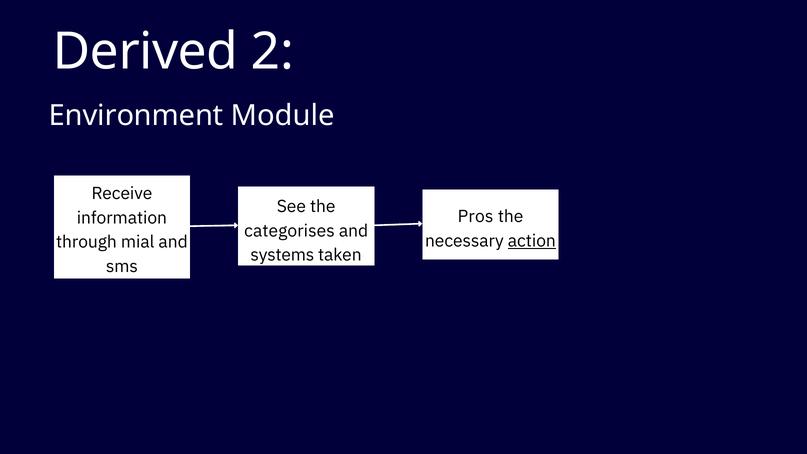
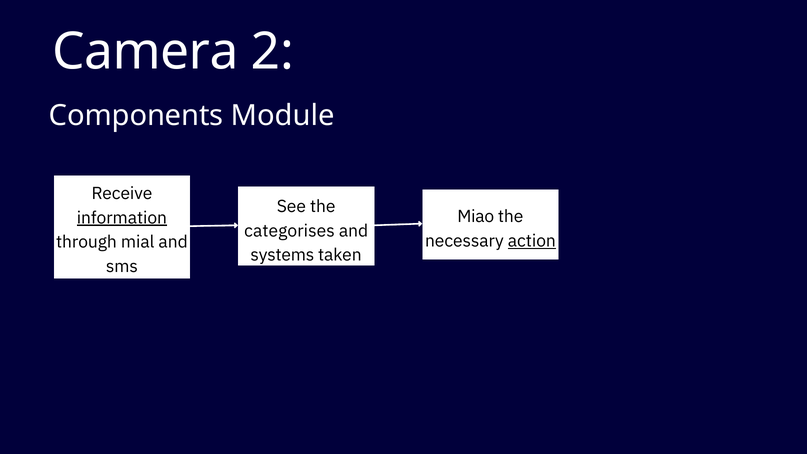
Derived: Derived -> Camera
Environment: Environment -> Components
Pros: Pros -> Miao
information underline: none -> present
